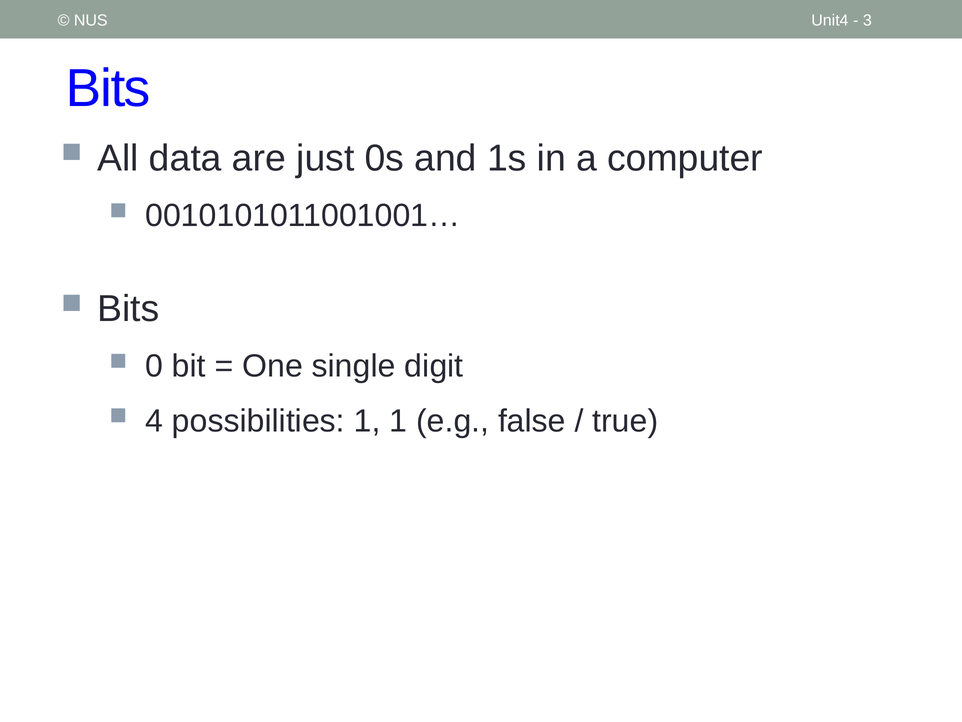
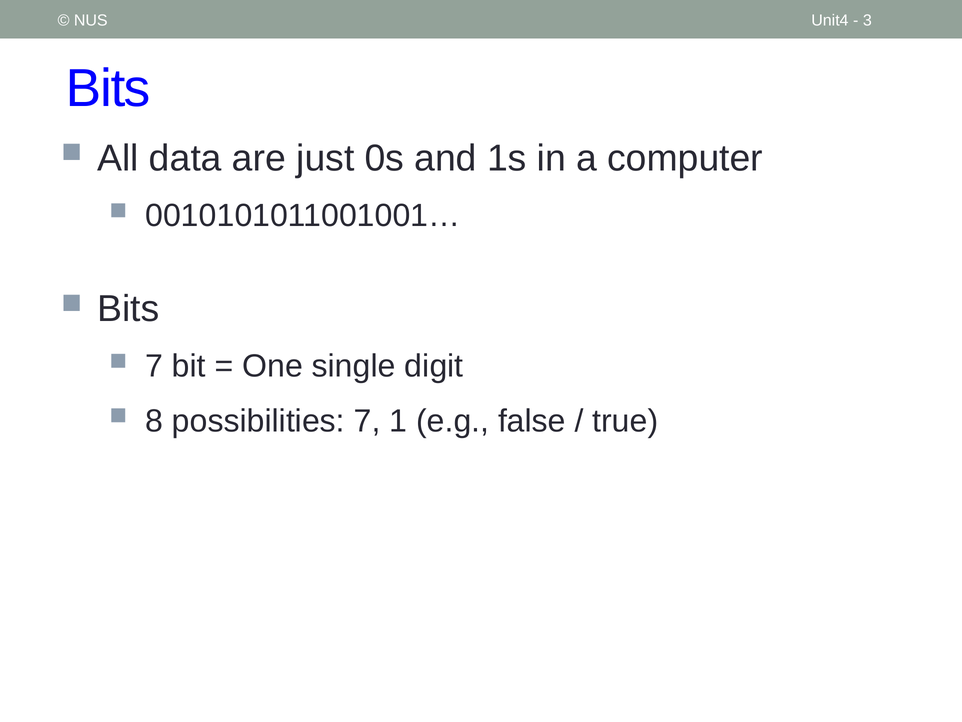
0 at (154, 366): 0 -> 7
4: 4 -> 8
possibilities 1: 1 -> 7
